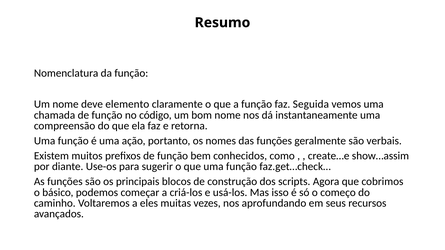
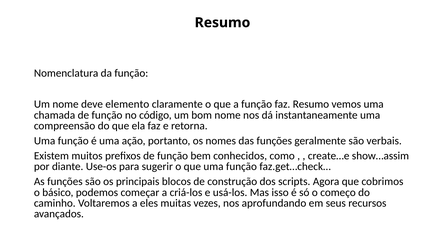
faz Seguida: Seguida -> Resumo
